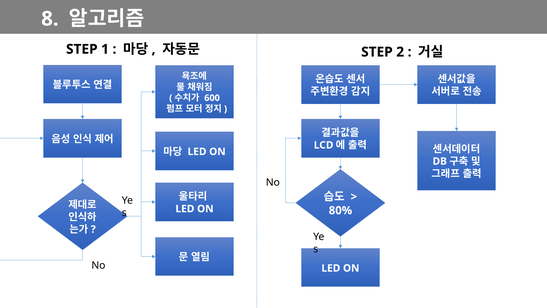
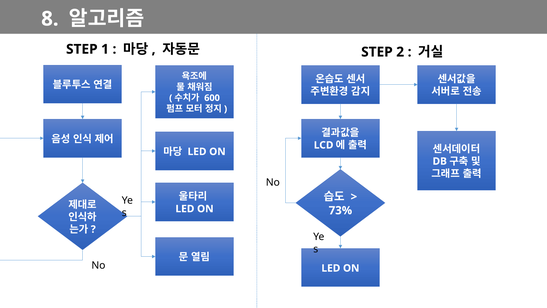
80%: 80% -> 73%
